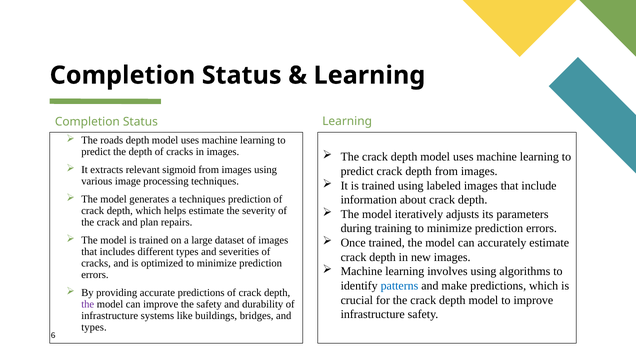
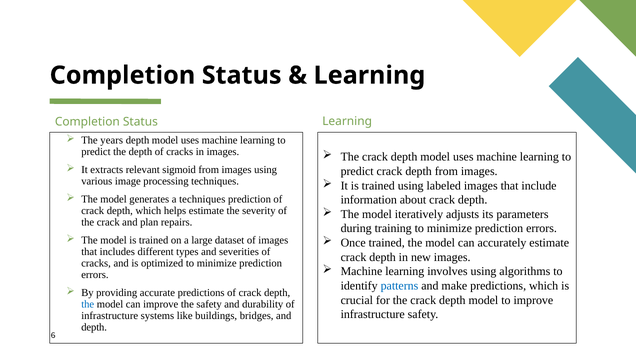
roads: roads -> years
the at (88, 304) colour: purple -> blue
types at (94, 327): types -> depth
